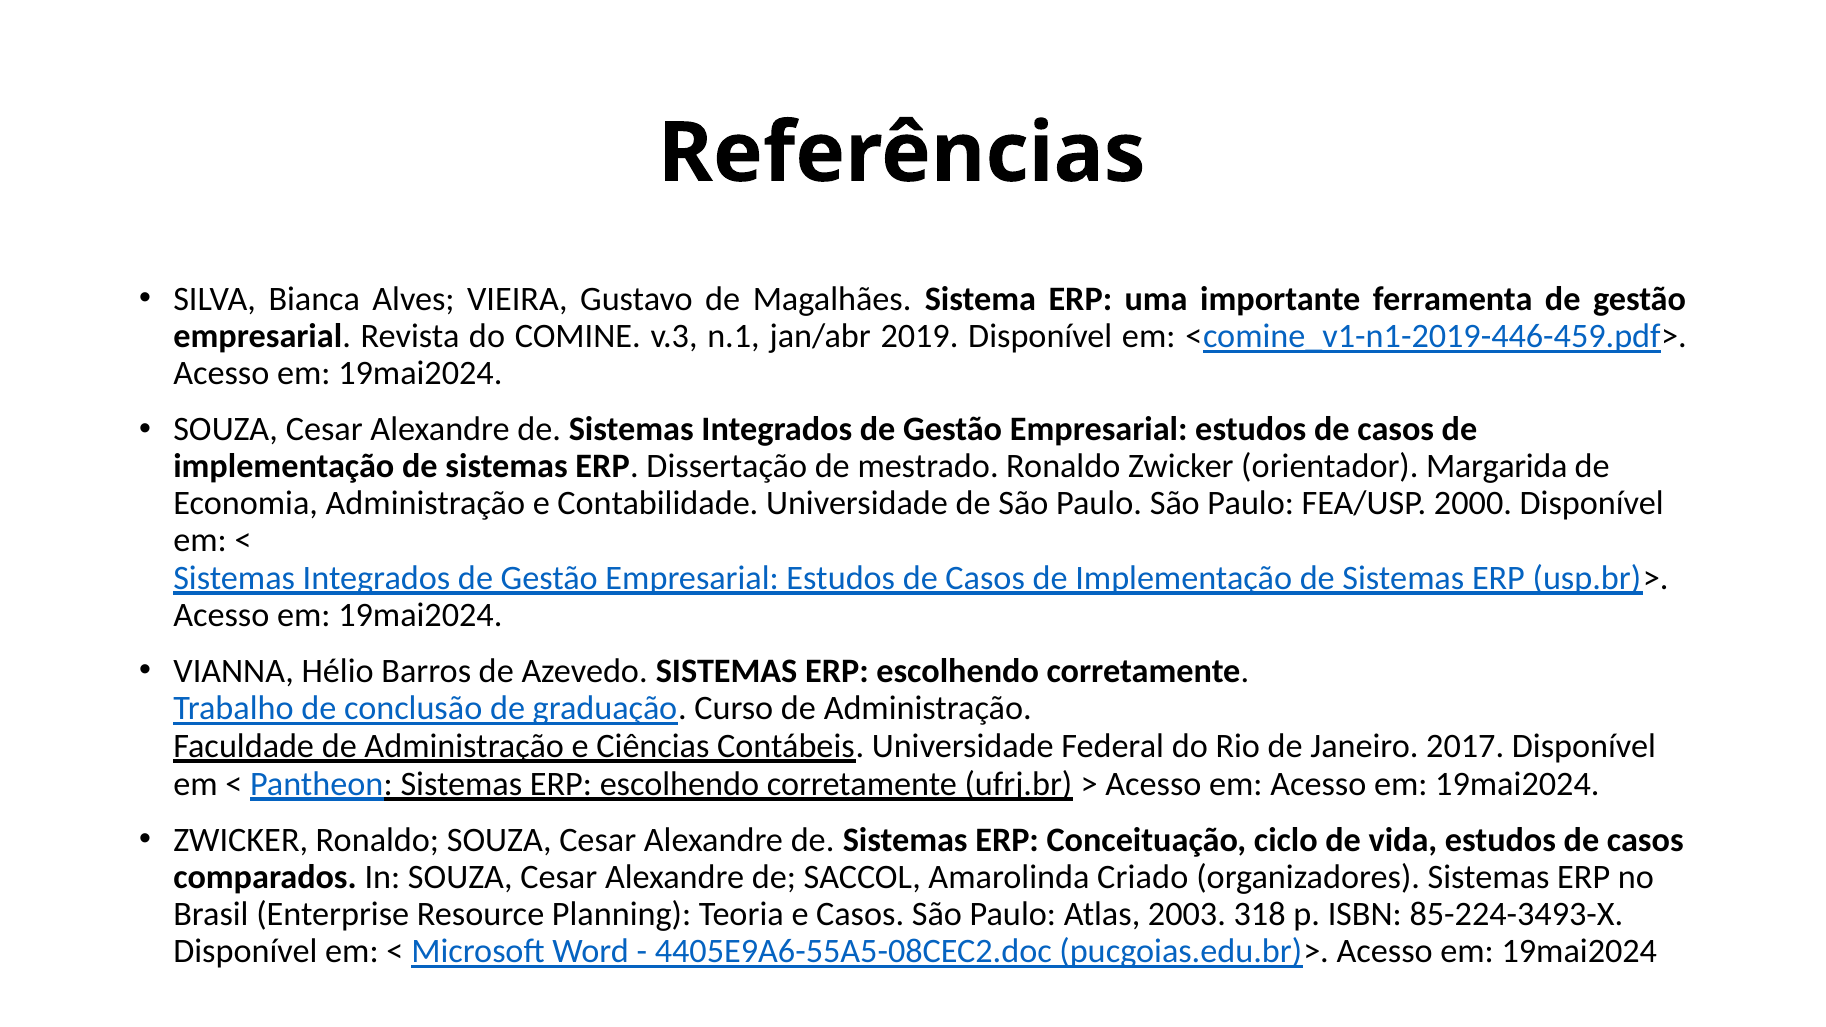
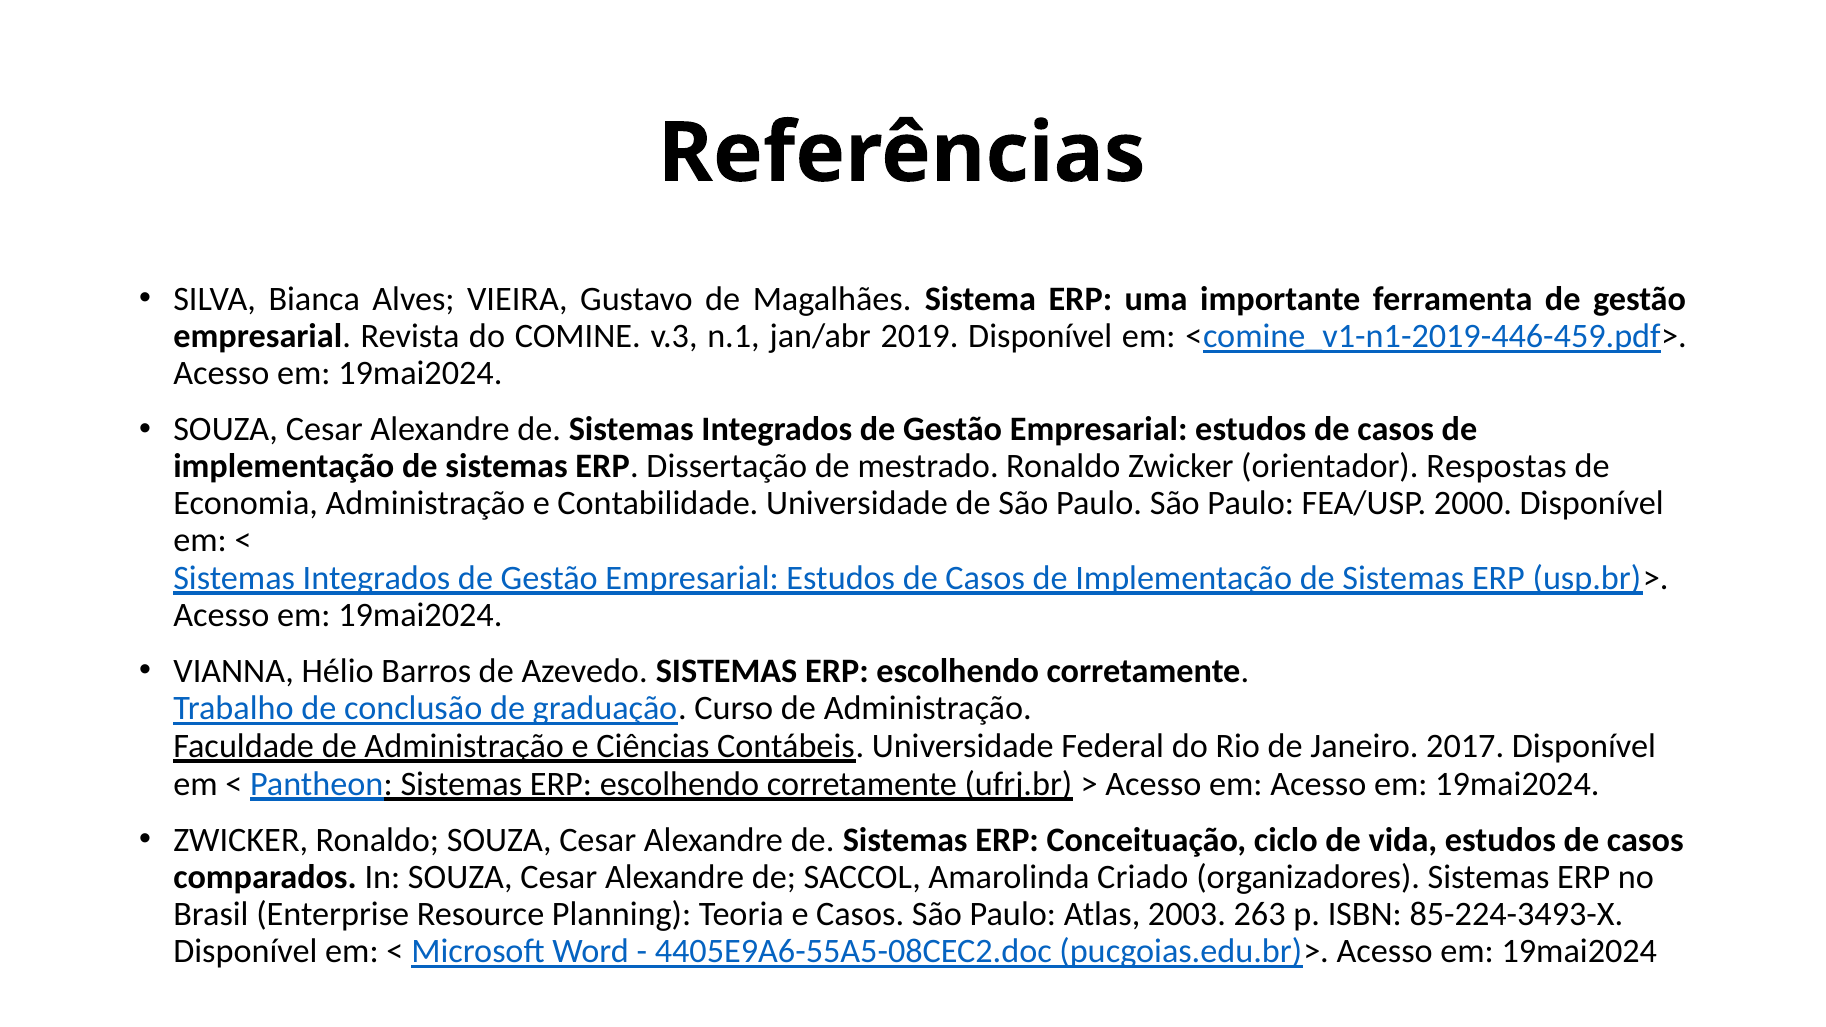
Margarida: Margarida -> Respostas
318: 318 -> 263
